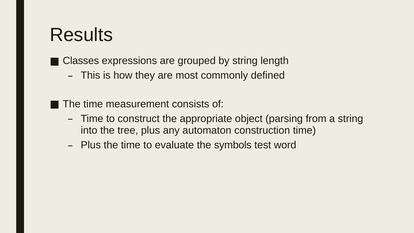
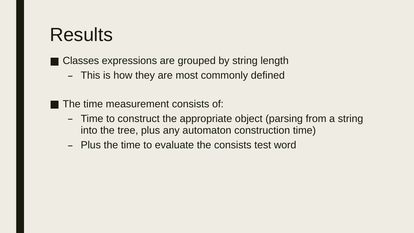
the symbols: symbols -> consists
